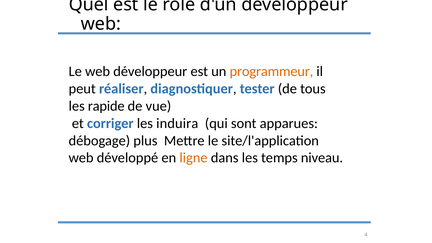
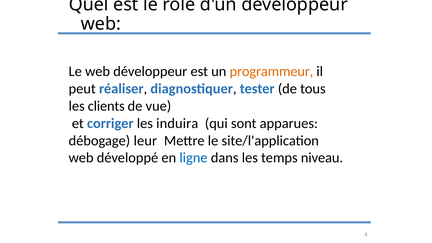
rapide: rapide -> clients
plus: plus -> leur
ligne colour: orange -> blue
